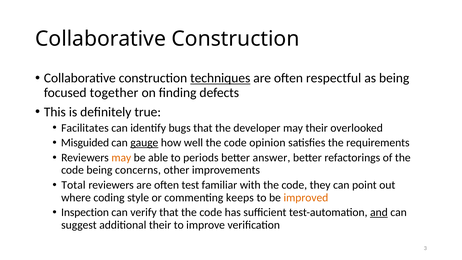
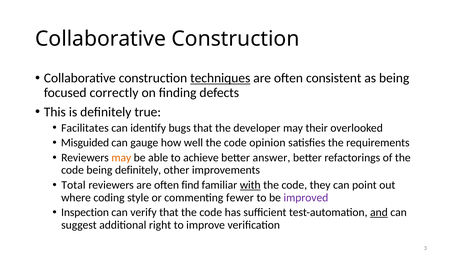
respectful: respectful -> consistent
together: together -> correctly
gauge underline: present -> none
periods: periods -> achieve
being concerns: concerns -> definitely
test: test -> find
with underline: none -> present
keeps: keeps -> fewer
improved colour: orange -> purple
additional their: their -> right
